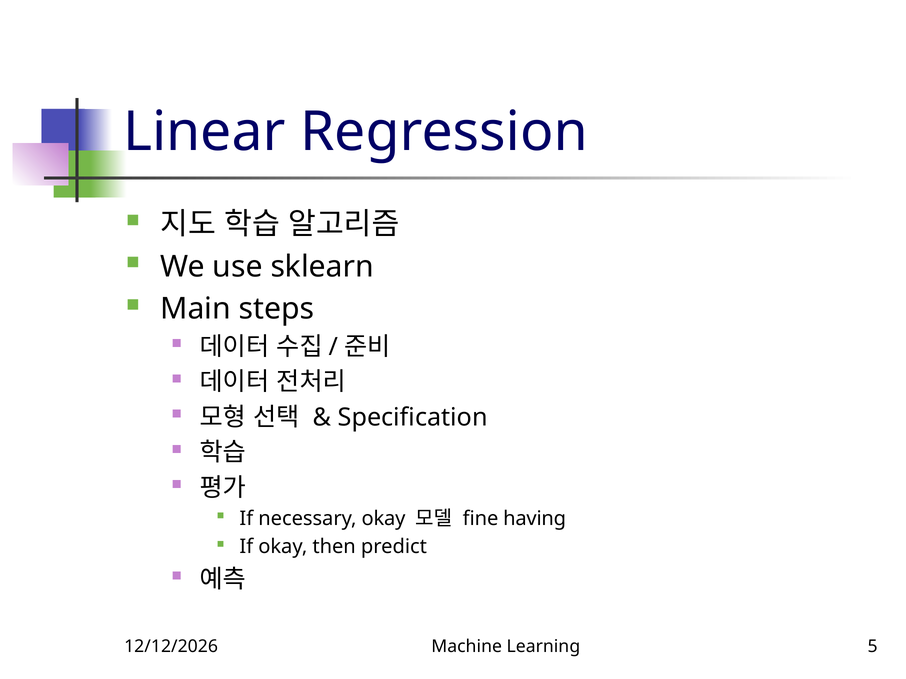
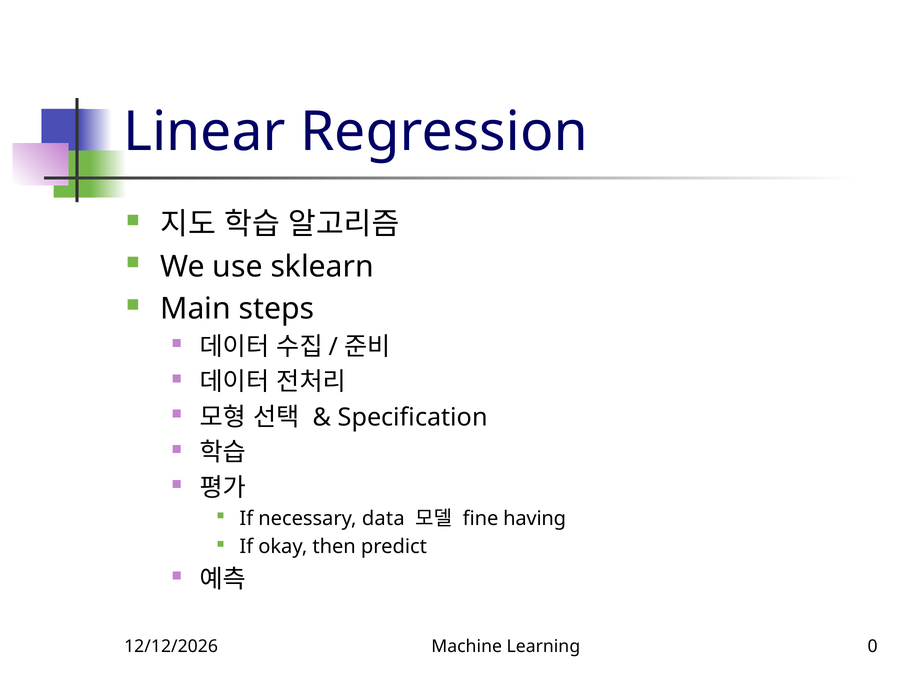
necessary okay: okay -> data
5: 5 -> 0
